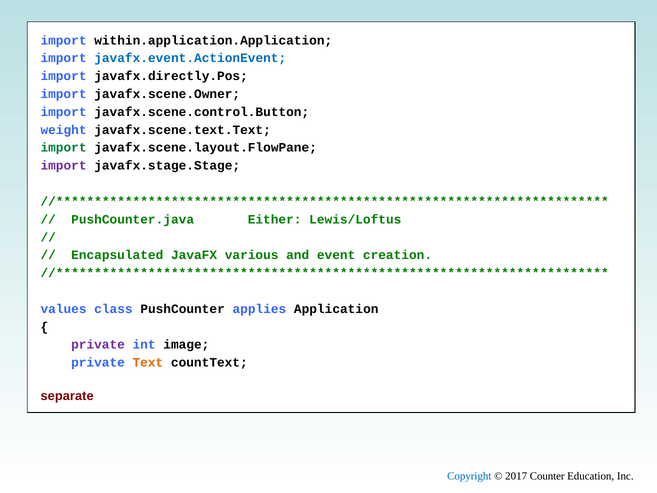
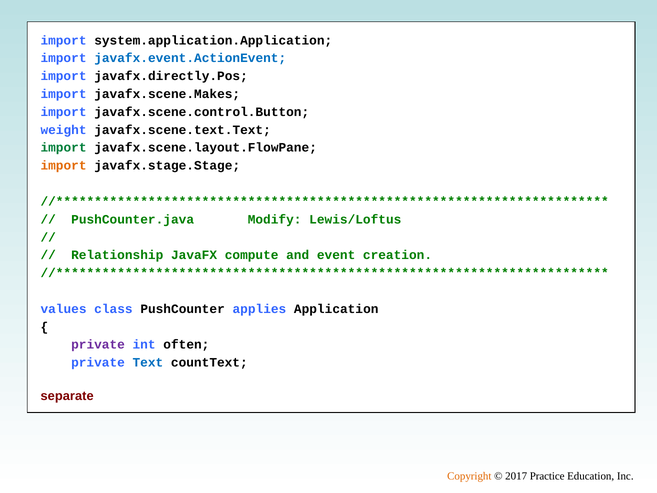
within.application.Application: within.application.Application -> system.application.Application
javafx.scene.Owner: javafx.scene.Owner -> javafx.scene.Makes
import at (64, 166) colour: purple -> orange
Either: Either -> Modify
Encapsulated: Encapsulated -> Relationship
various: various -> compute
image: image -> often
Text colour: orange -> blue
Copyright colour: blue -> orange
Counter: Counter -> Practice
